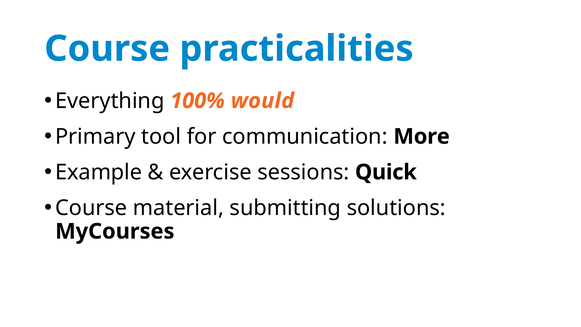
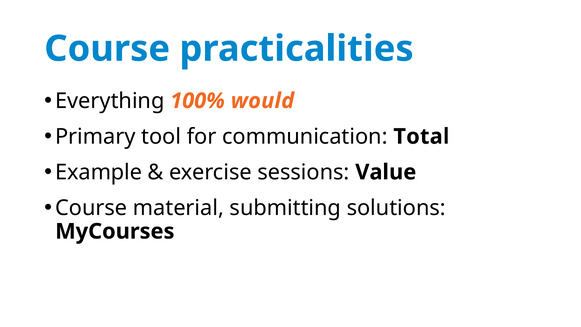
More: More -> Total
Quick: Quick -> Value
